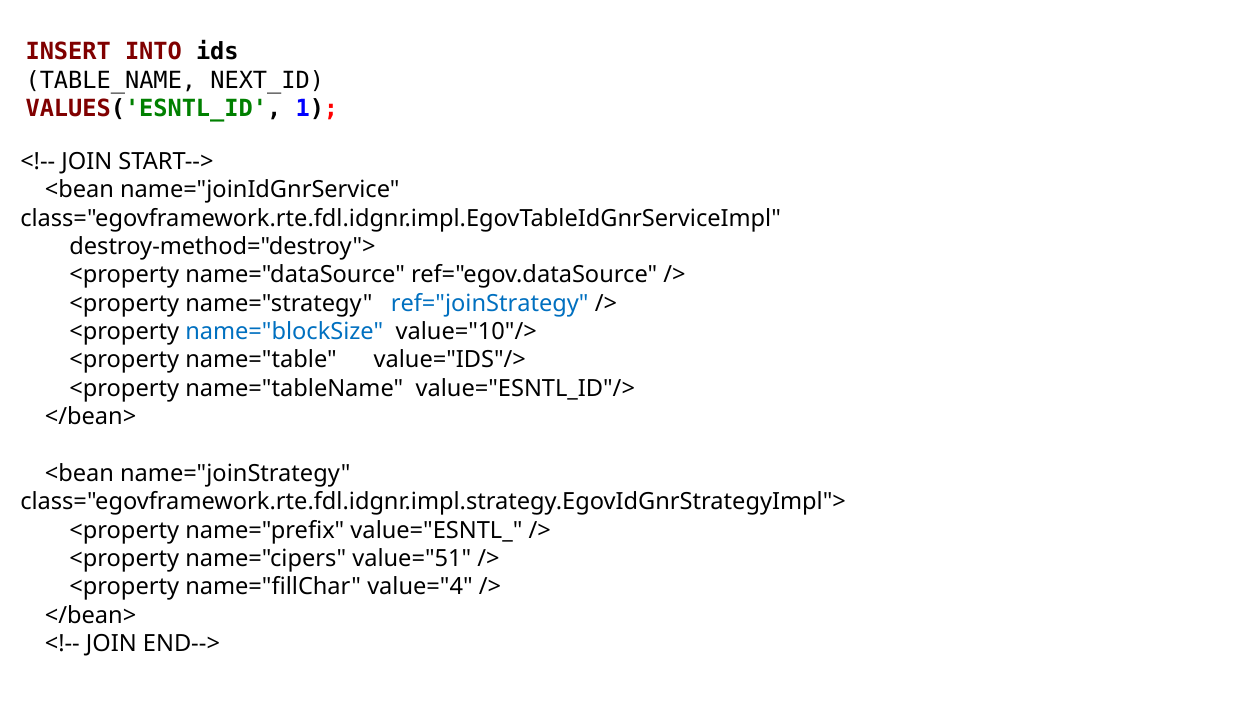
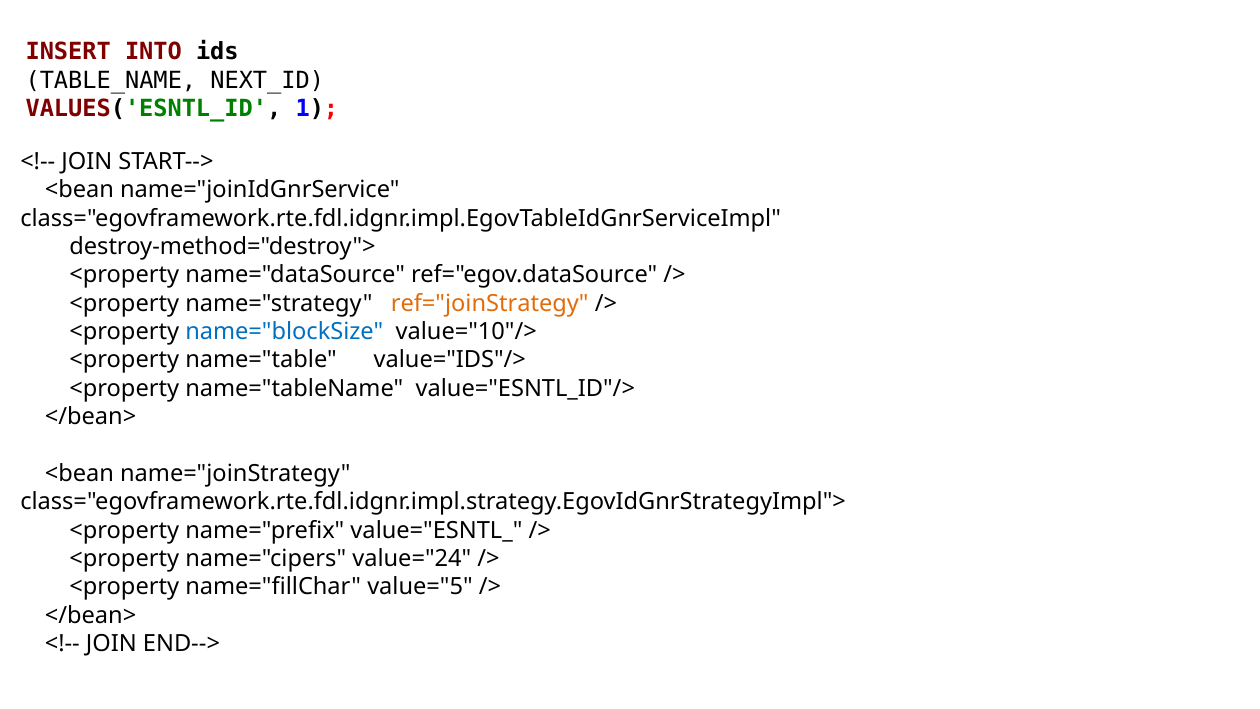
ref="joinStrategy colour: blue -> orange
value="51: value="51 -> value="24
value="4: value="4 -> value="5
